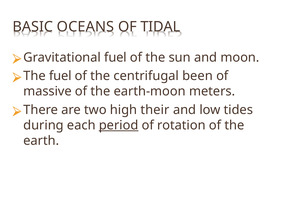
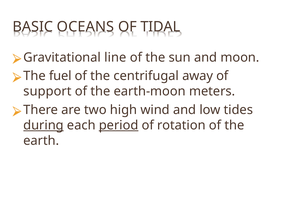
fuel at (115, 57): fuel -> line
been: been -> away
massive: massive -> support
their: their -> wind
during underline: none -> present
